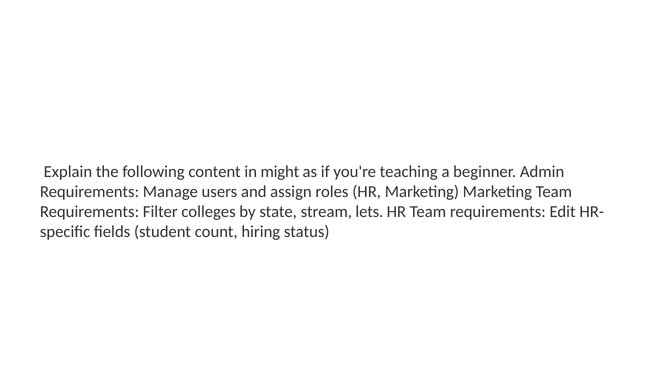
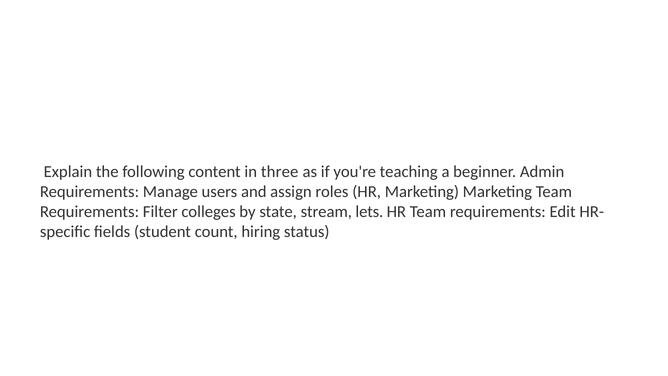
might: might -> three
